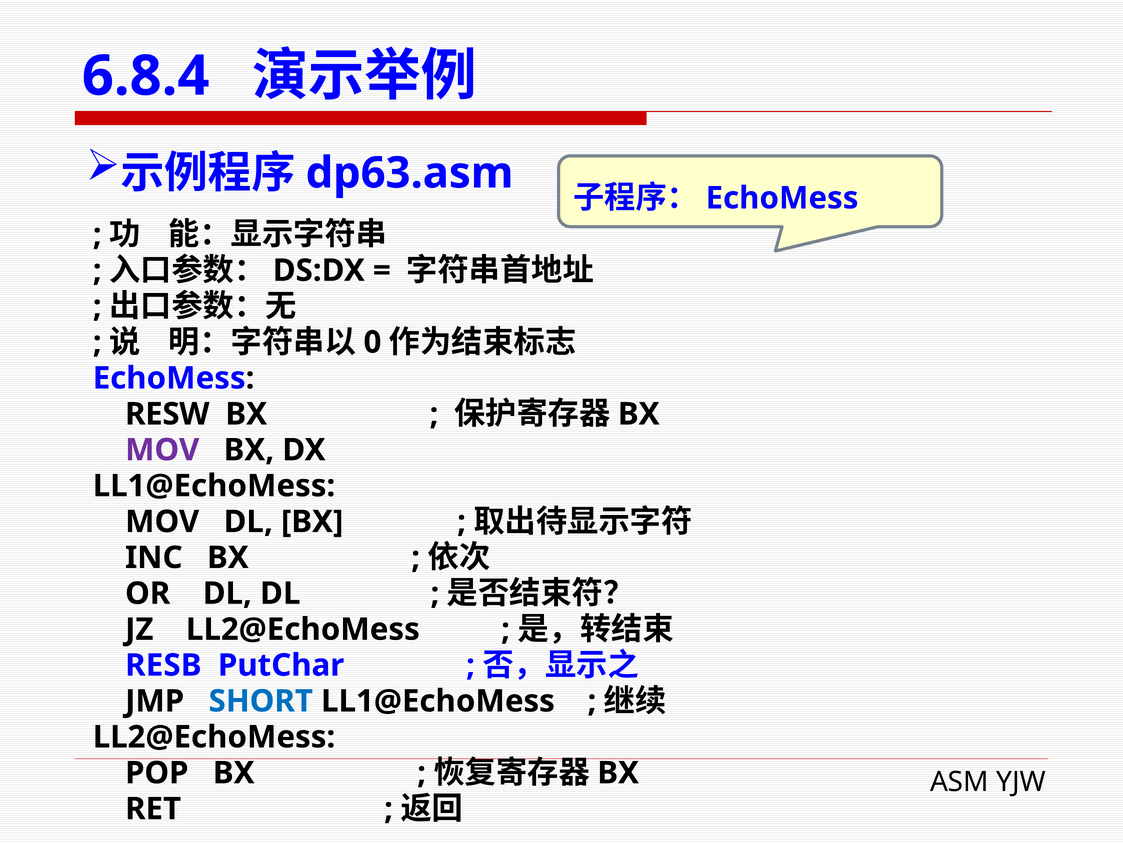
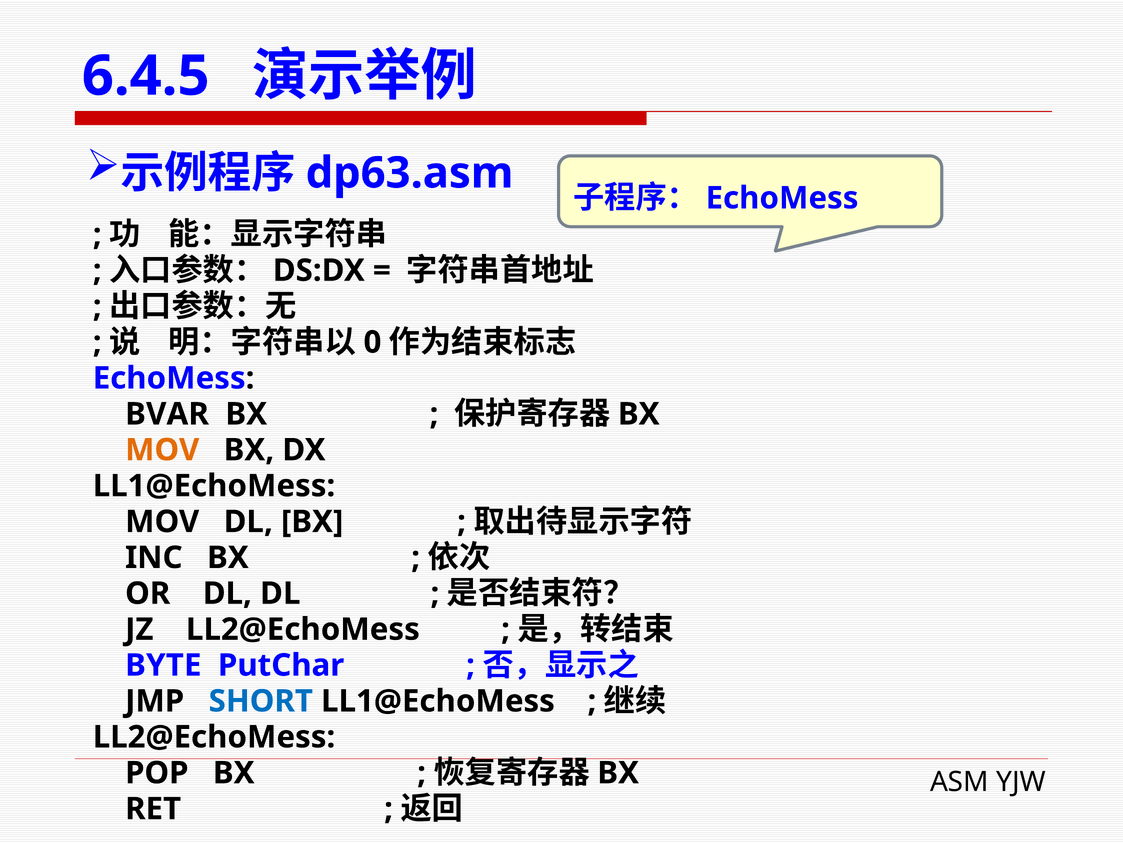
6.8.4: 6.8.4 -> 6.4.5
RESW: RESW -> BVAR
MOV at (162, 450) colour: purple -> orange
RESB: RESB -> BYTE
